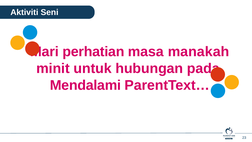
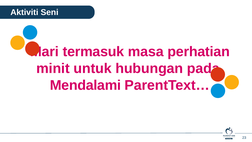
perhatian: perhatian -> termasuk
manakah: manakah -> perhatian
